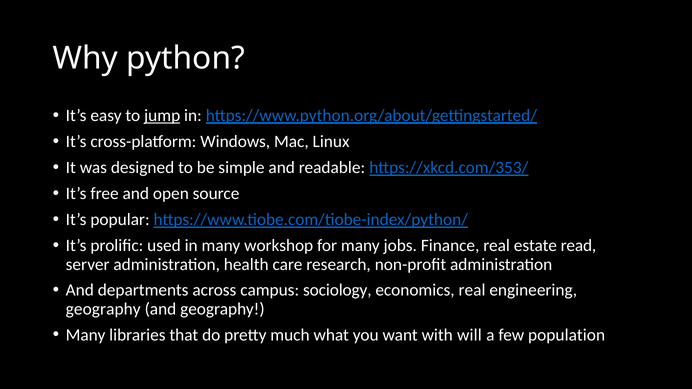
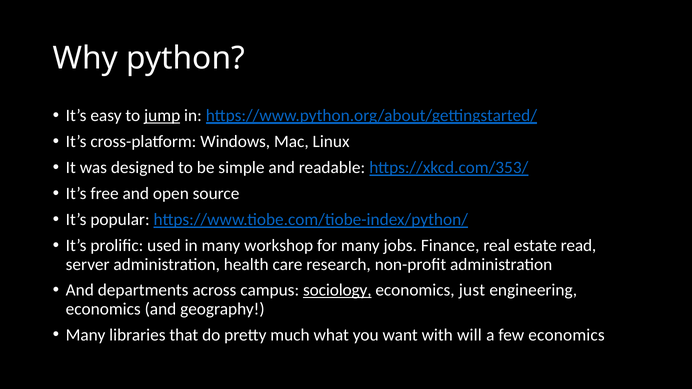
sociology underline: none -> present
economics real: real -> just
geography at (103, 309): geography -> economics
few population: population -> economics
